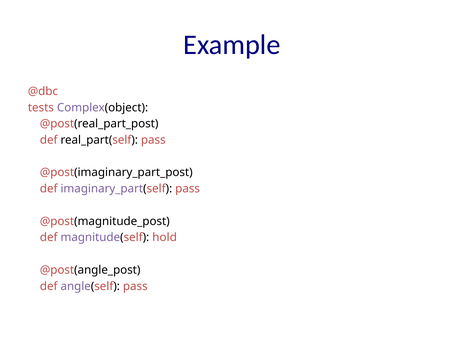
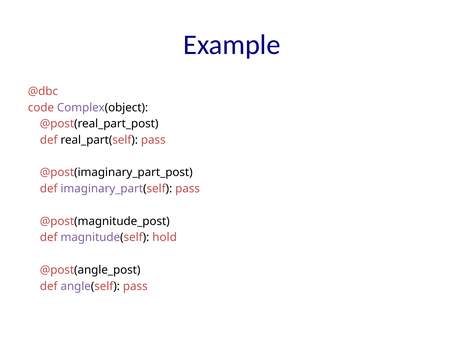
tests: tests -> code
